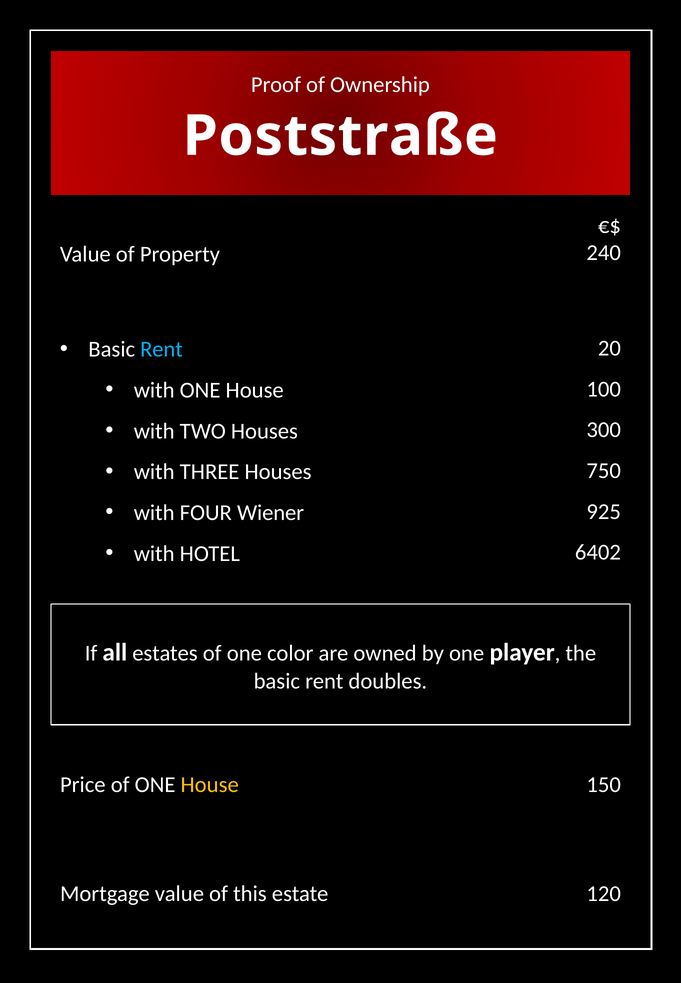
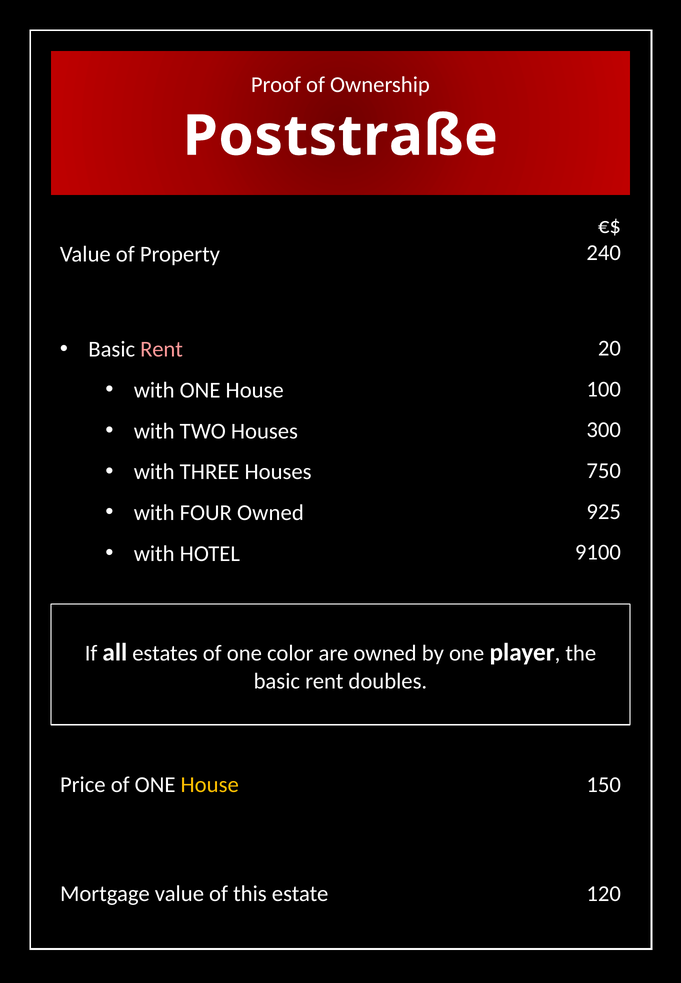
Rent at (162, 350) colour: light blue -> pink
FOUR Wiener: Wiener -> Owned
6402: 6402 -> 9100
